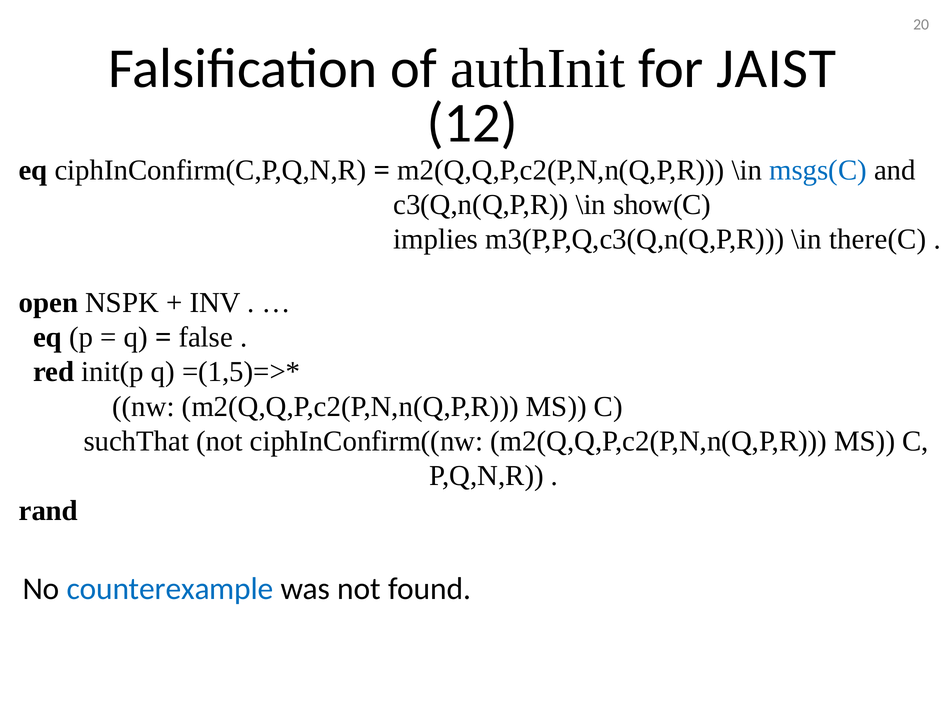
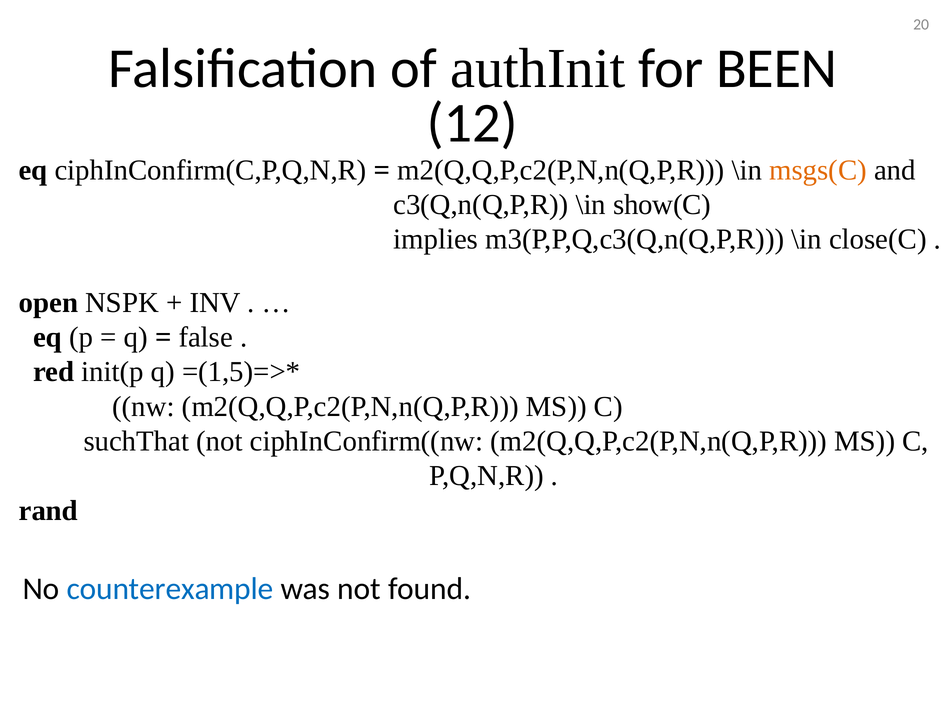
JAIST: JAIST -> BEEN
msgs(C colour: blue -> orange
there(C: there(C -> close(C
